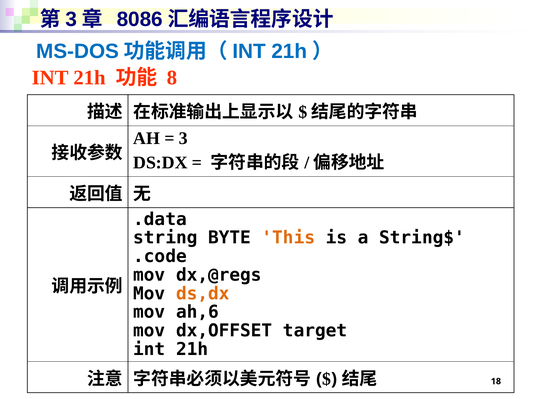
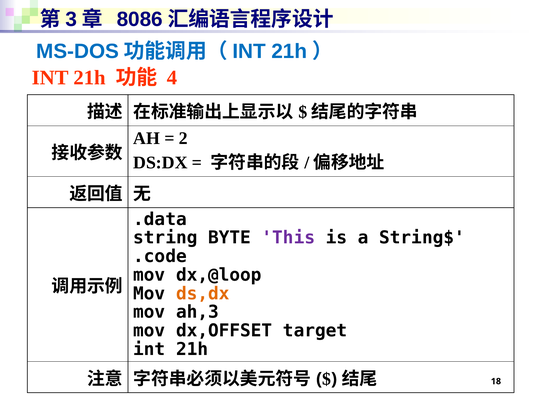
8: 8 -> 4
3 at (183, 139): 3 -> 2
This colour: orange -> purple
dx,@regs: dx,@regs -> dx,@loop
ah,6: ah,6 -> ah,3
